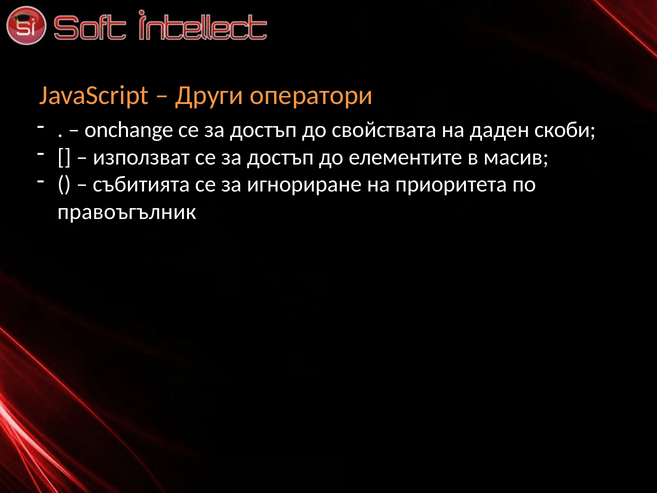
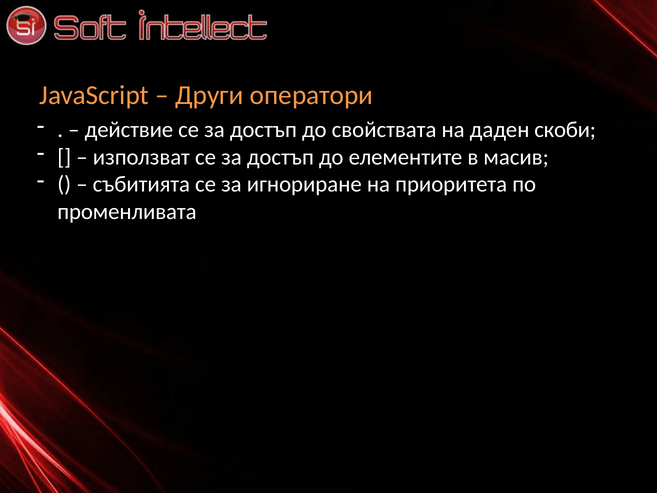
onchange: onchange -> действие
правоъгълник: правоъгълник -> променливата
